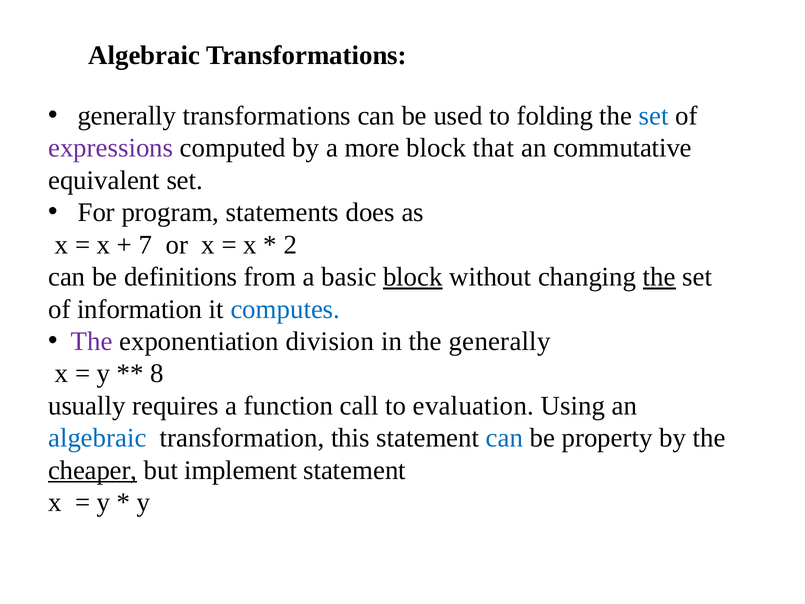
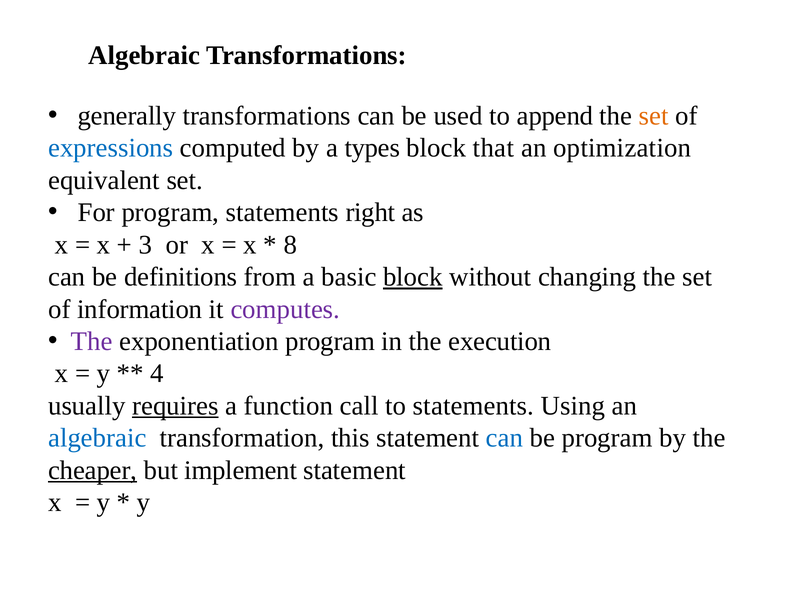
folding: folding -> append
set at (654, 116) colour: blue -> orange
expressions colour: purple -> blue
more: more -> types
commutative: commutative -> optimization
does: does -> right
7: 7 -> 3
2: 2 -> 8
the at (659, 277) underline: present -> none
computes colour: blue -> purple
exponentiation division: division -> program
the generally: generally -> execution
8: 8 -> 4
requires underline: none -> present
to evaluation: evaluation -> statements
be property: property -> program
